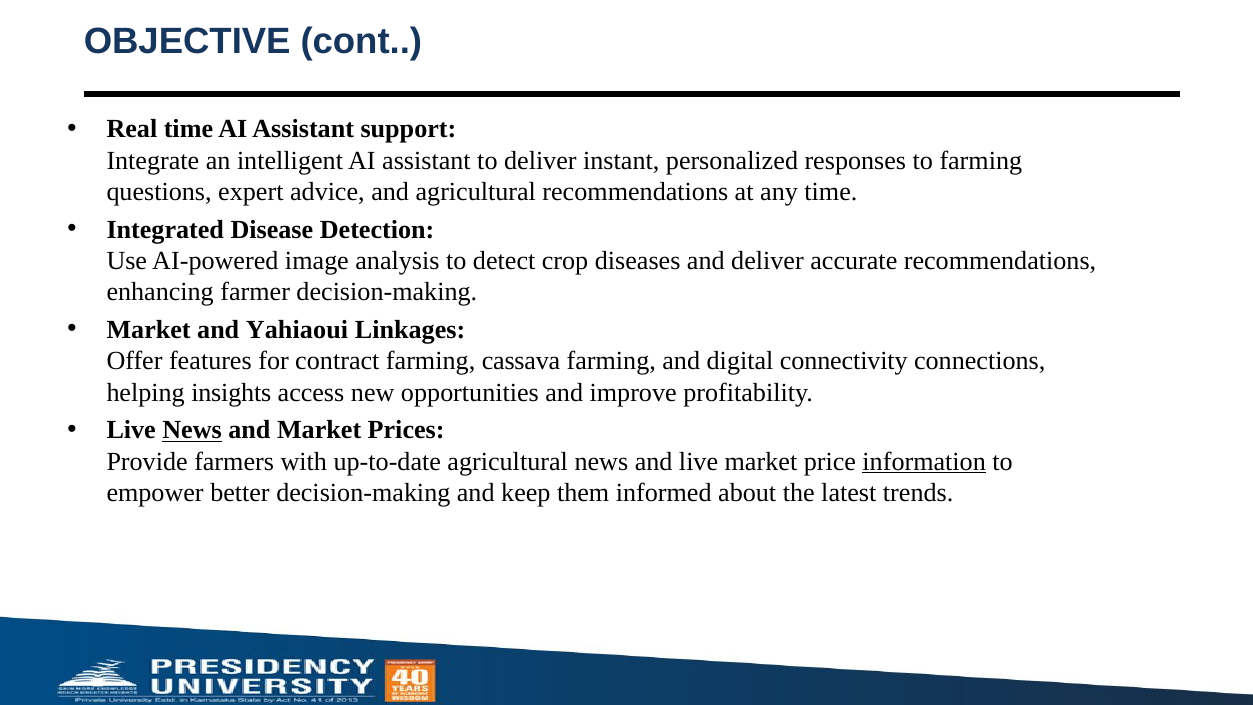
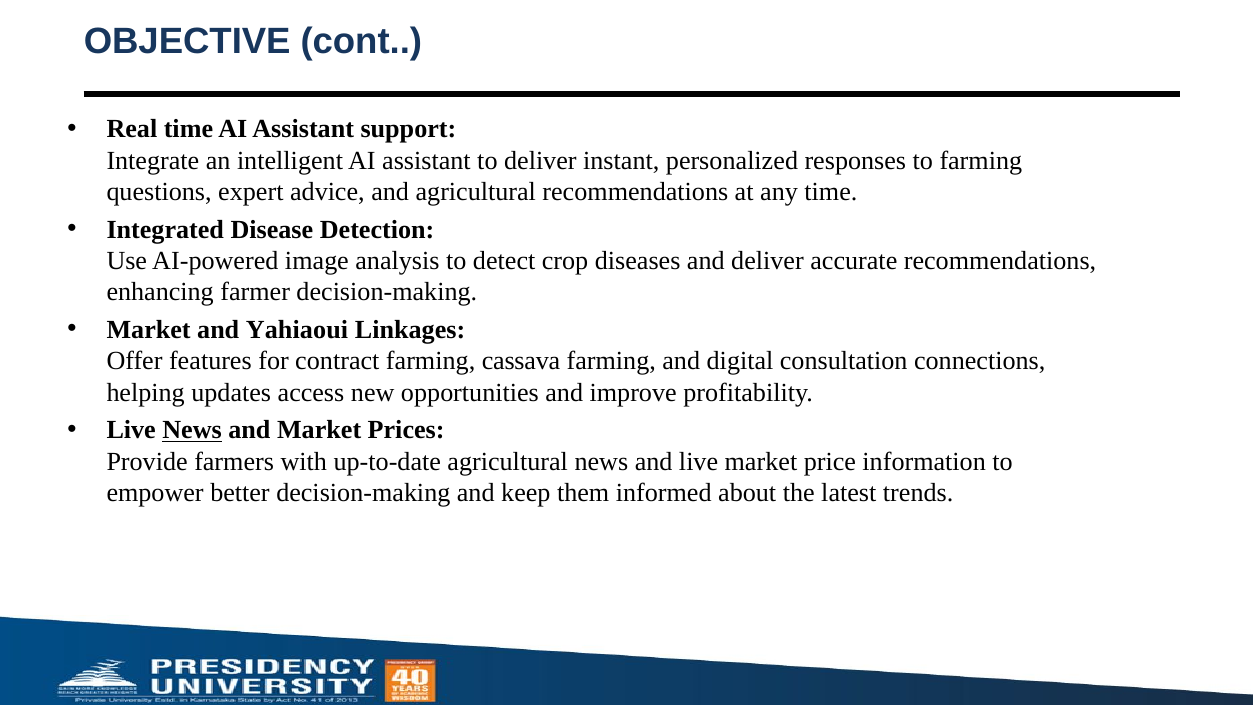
connectivity: connectivity -> consultation
insights: insights -> updates
information underline: present -> none
